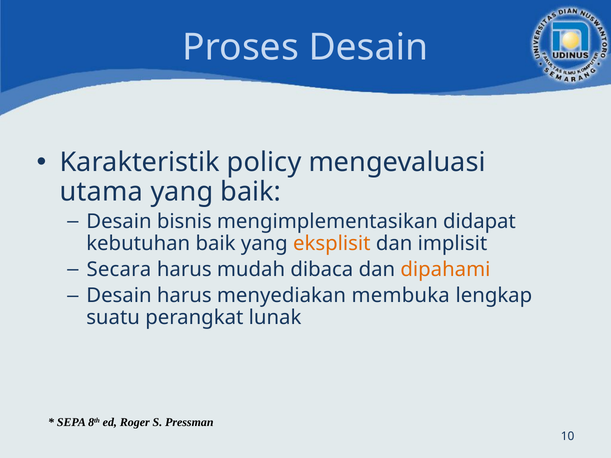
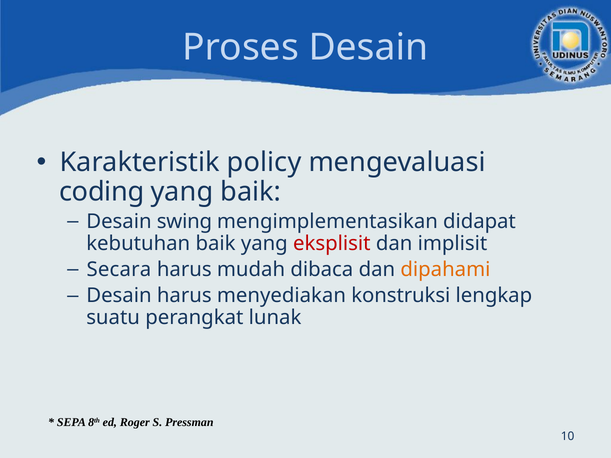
utama: utama -> coding
bisnis: bisnis -> swing
eksplisit colour: orange -> red
membuka: membuka -> konstruksi
